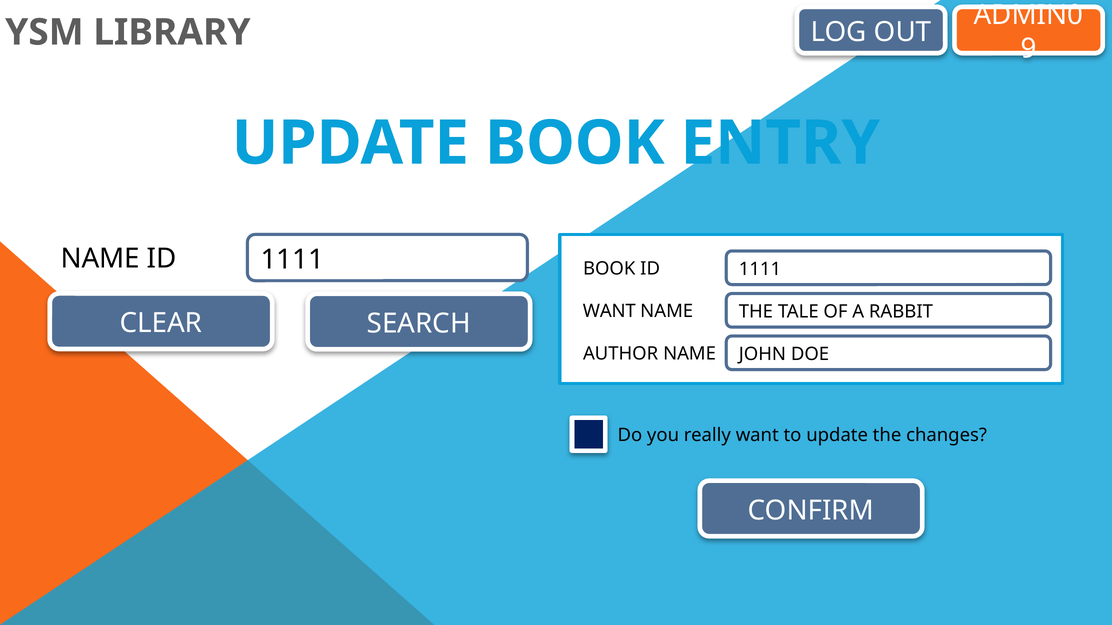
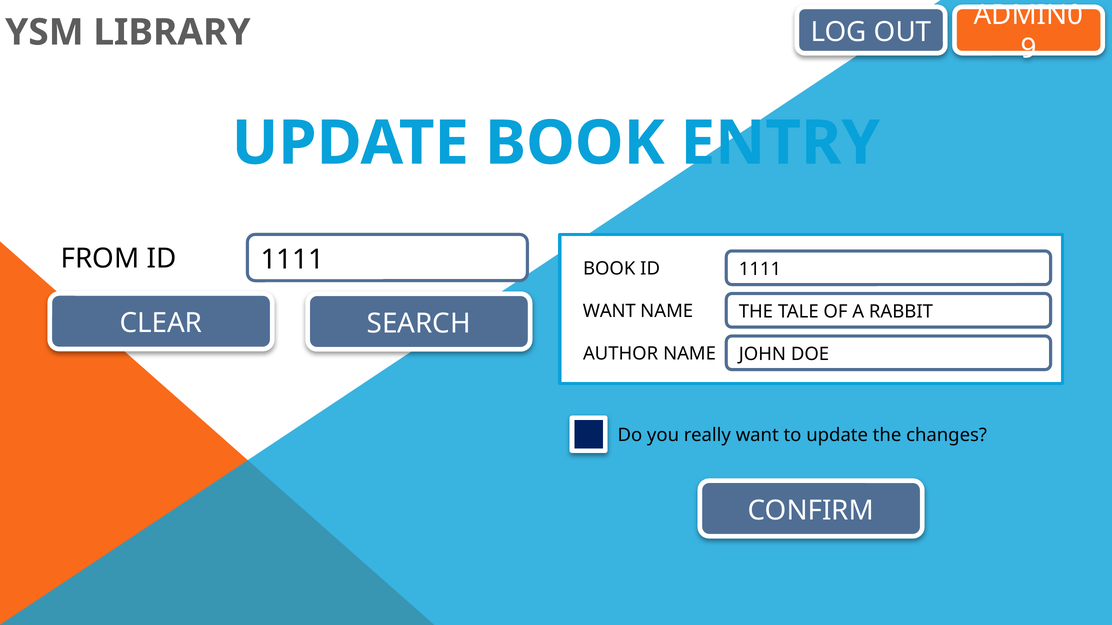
NAME at (100, 259): NAME -> FROM
